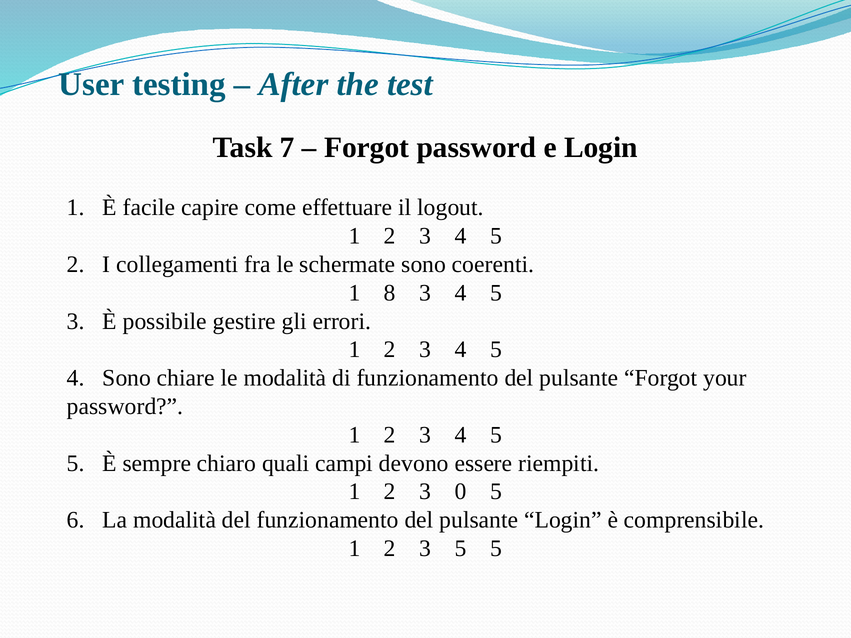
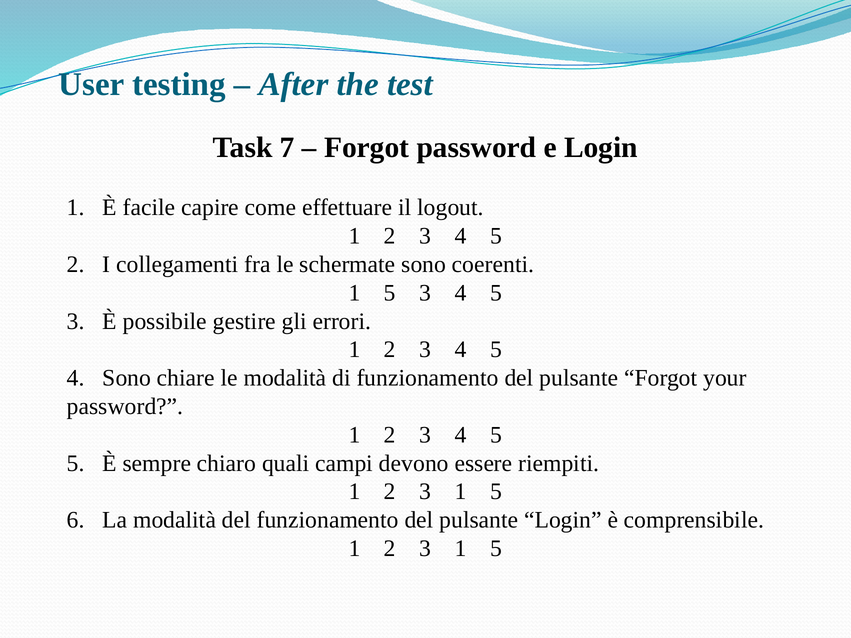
8 at (390, 293): 8 -> 5
0 at (461, 492): 0 -> 1
5 at (461, 549): 5 -> 1
